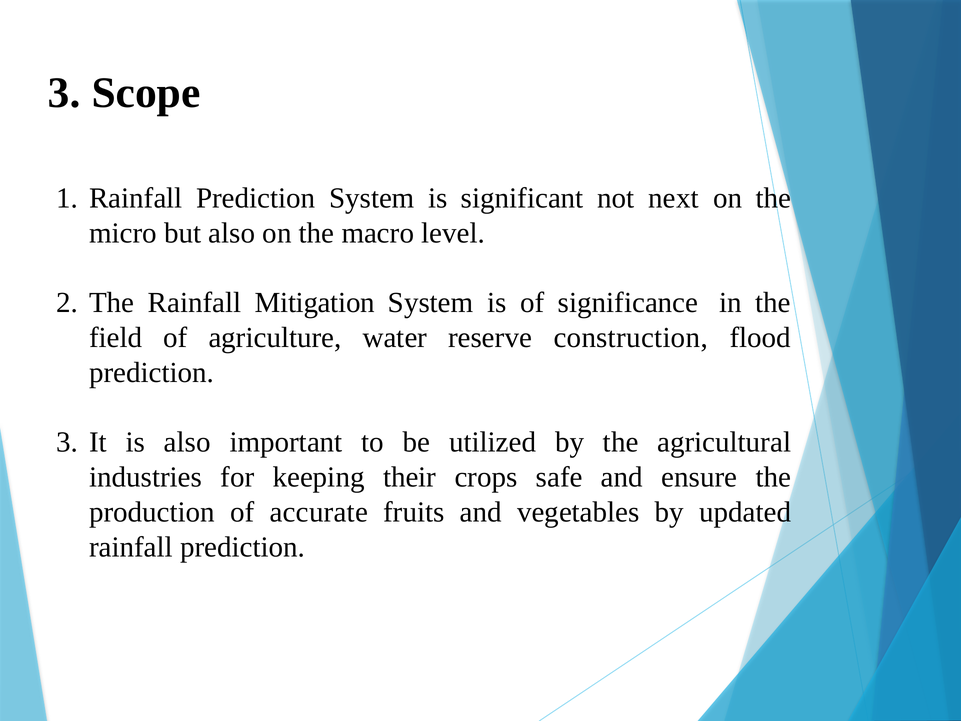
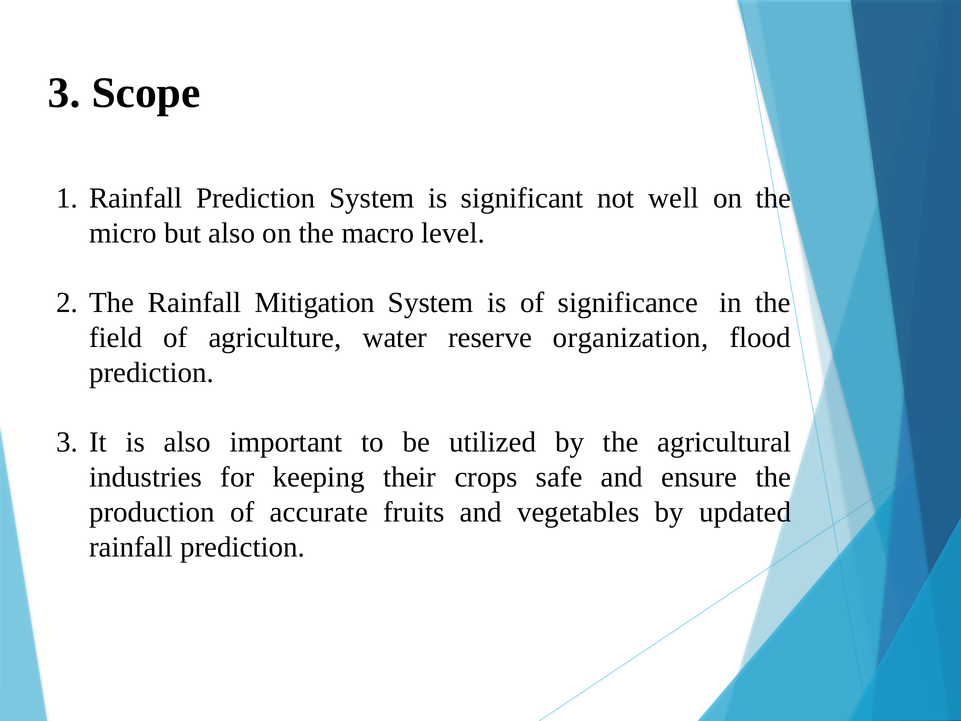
next: next -> well
construction: construction -> organization
